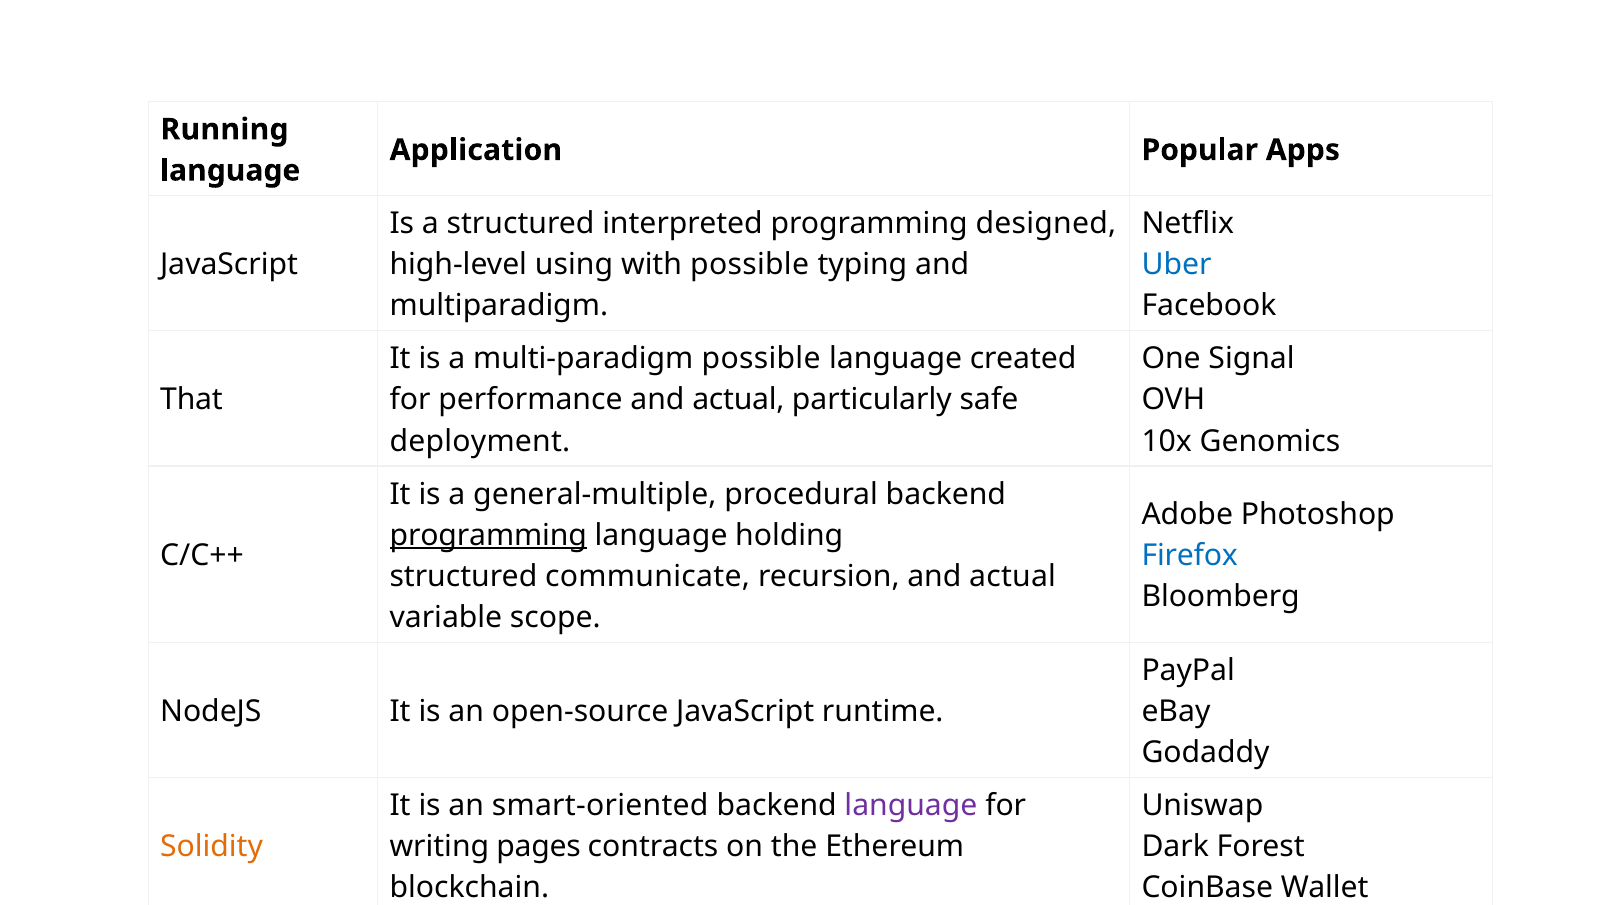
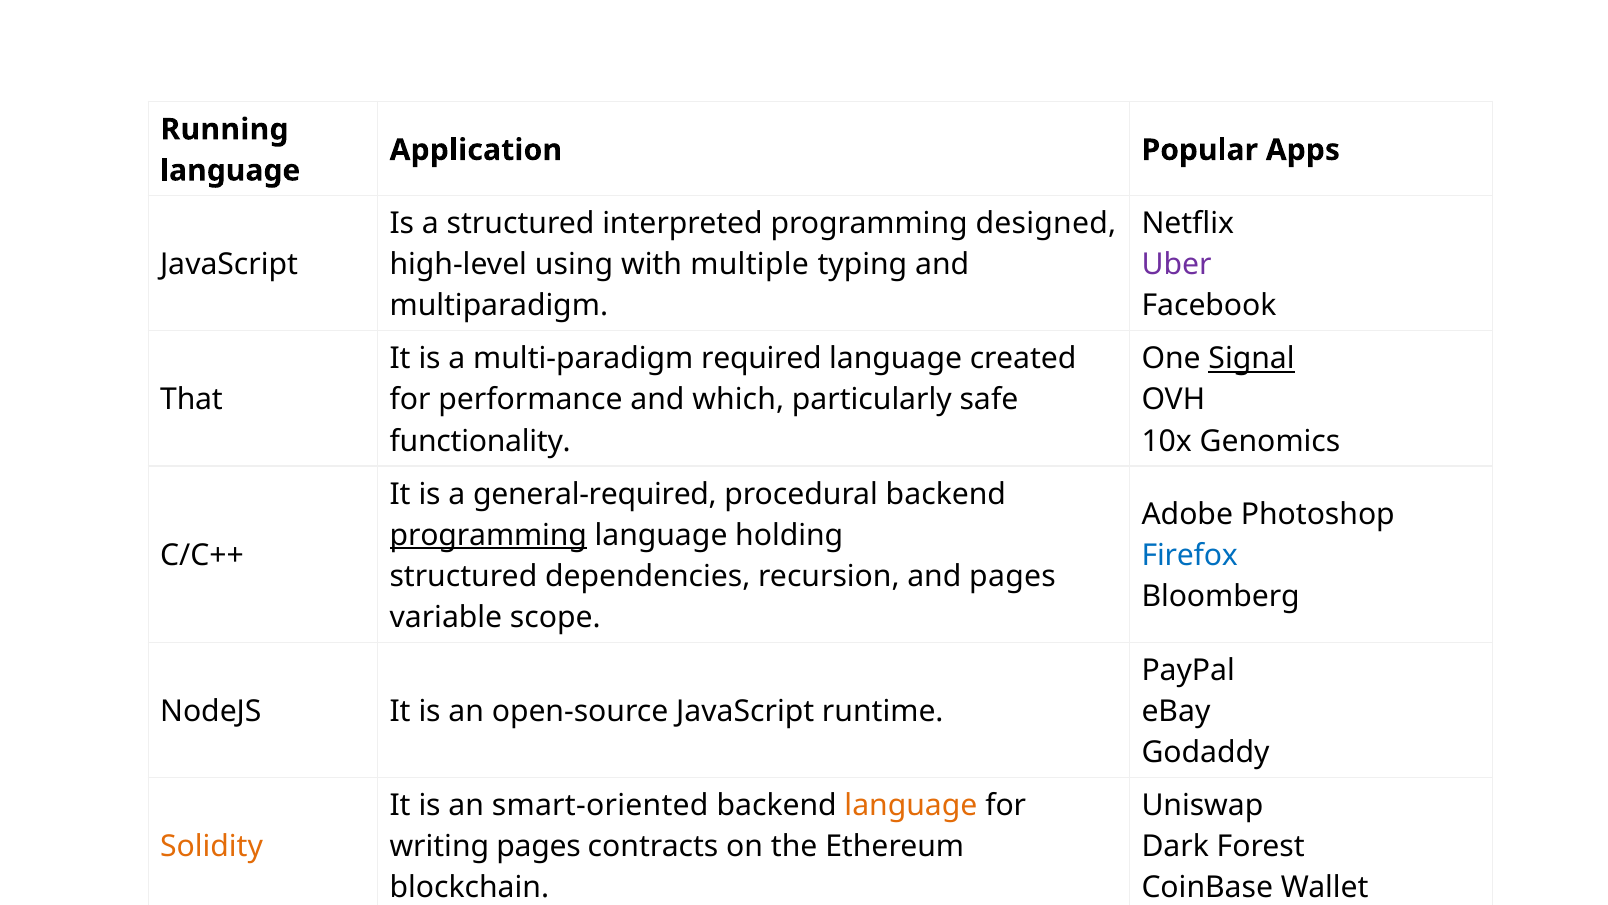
with possible: possible -> multiple
Uber colour: blue -> purple
multi-paradigm possible: possible -> required
Signal underline: none -> present
performance and actual: actual -> which
deployment: deployment -> functionality
general-multiple: general-multiple -> general-required
communicate: communicate -> dependencies
recursion and actual: actual -> pages
language at (911, 805) colour: purple -> orange
